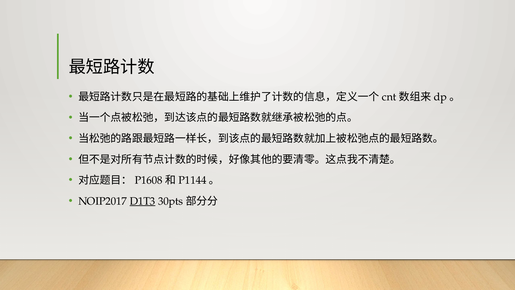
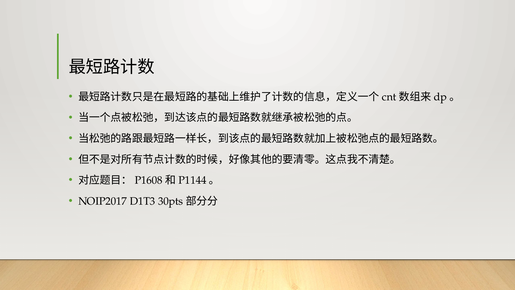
D1T3 underline: present -> none
